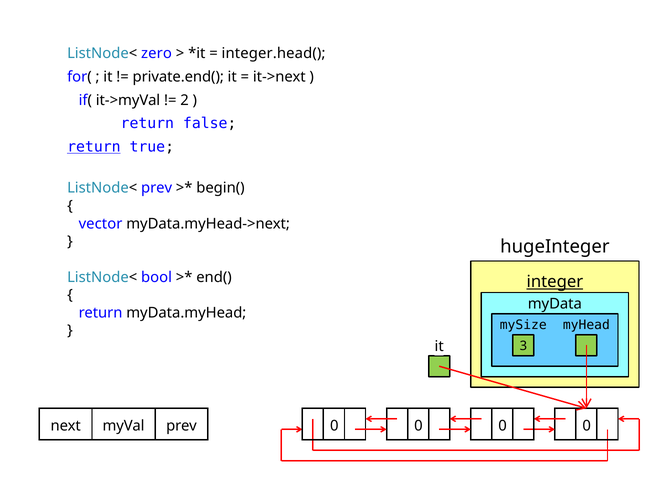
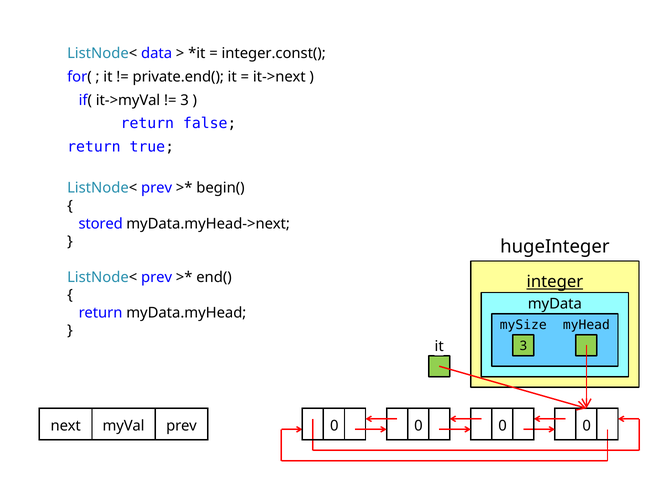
zero: zero -> data
integer.head(: integer.head( -> integer.const(
2 at (185, 100): 2 -> 3
return at (94, 147) underline: present -> none
vector: vector -> stored
bool at (157, 277): bool -> prev
